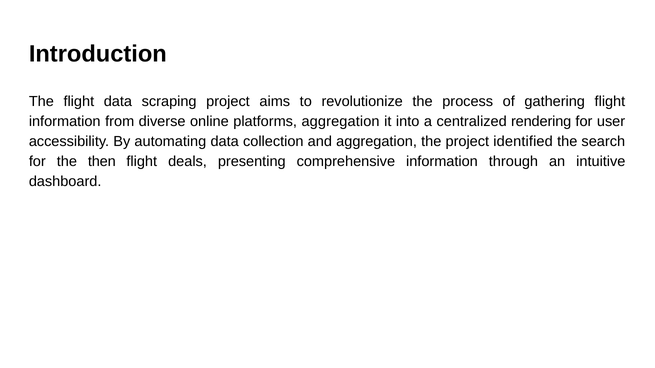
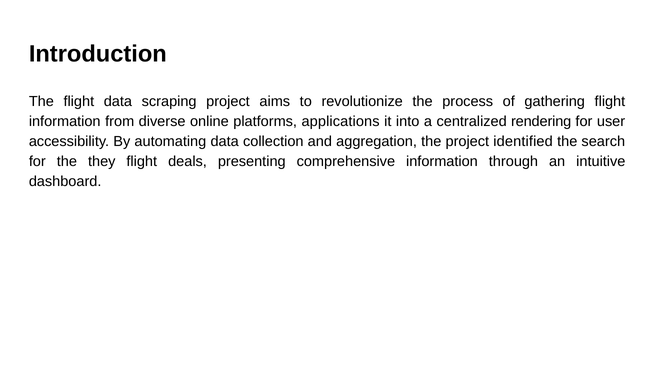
platforms aggregation: aggregation -> applications
then: then -> they
